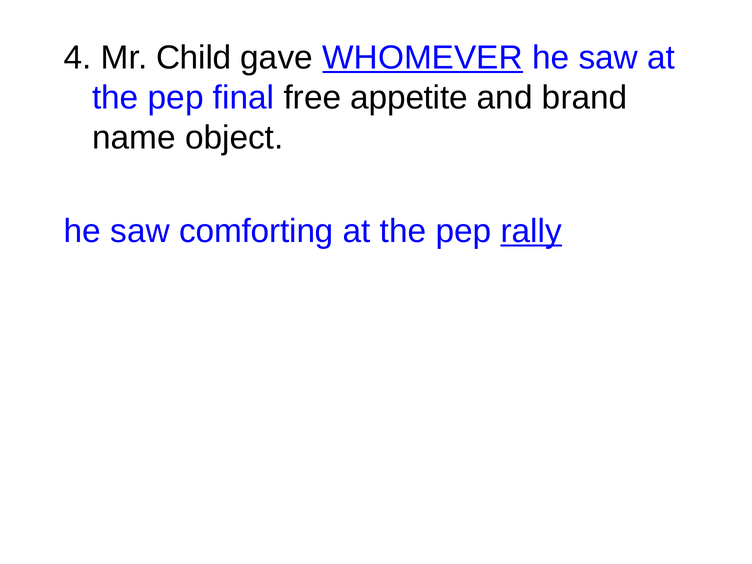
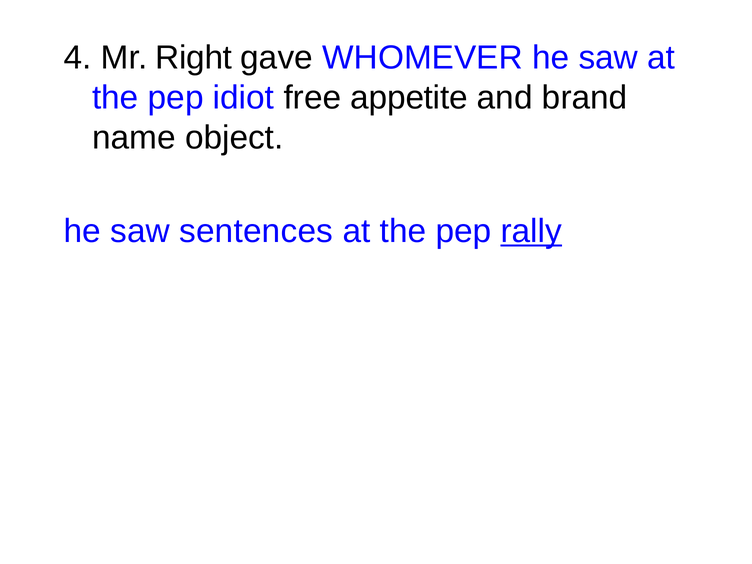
Child: Child -> Right
WHOMEVER underline: present -> none
final: final -> idiot
comforting: comforting -> sentences
